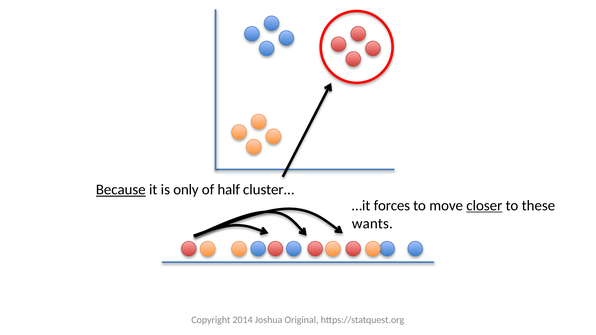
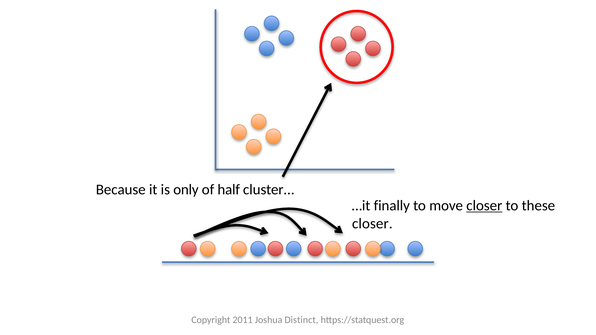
Because underline: present -> none
forces: forces -> finally
wants at (372, 224): wants -> closer
2014: 2014 -> 2011
Original: Original -> Distinct
